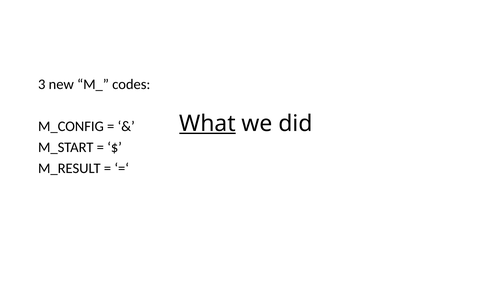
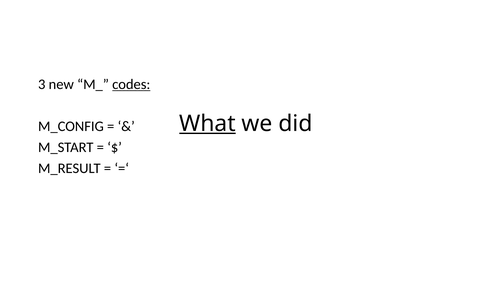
codes underline: none -> present
